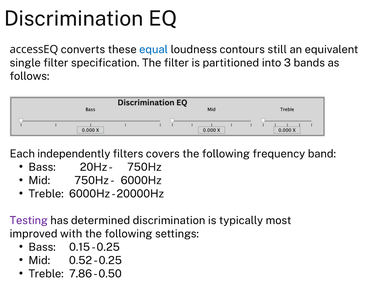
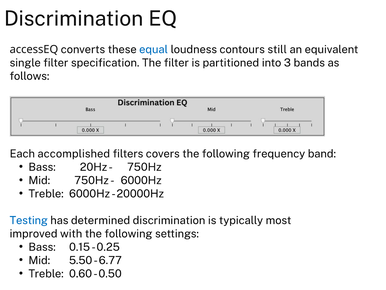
independently: independently -> accomplished
Testing colour: purple -> blue
0.52: 0.52 -> 5.50
0.25 at (110, 260): 0.25 -> 6.77
7.86: 7.86 -> 0.60
